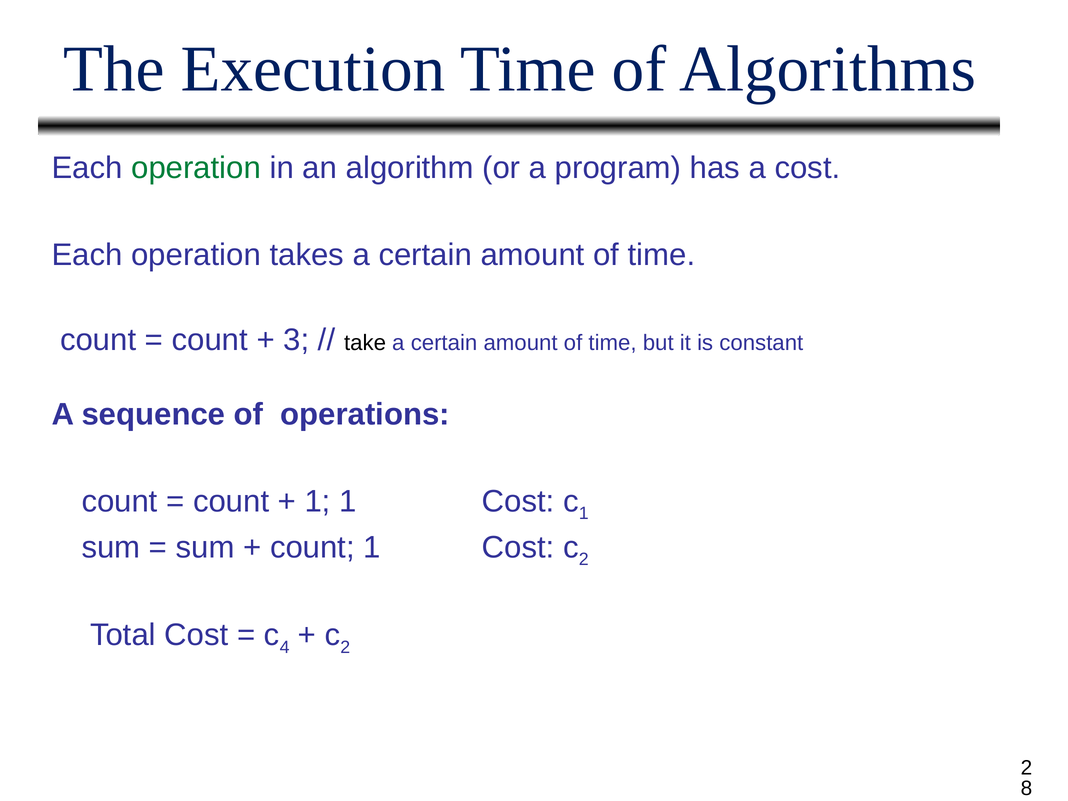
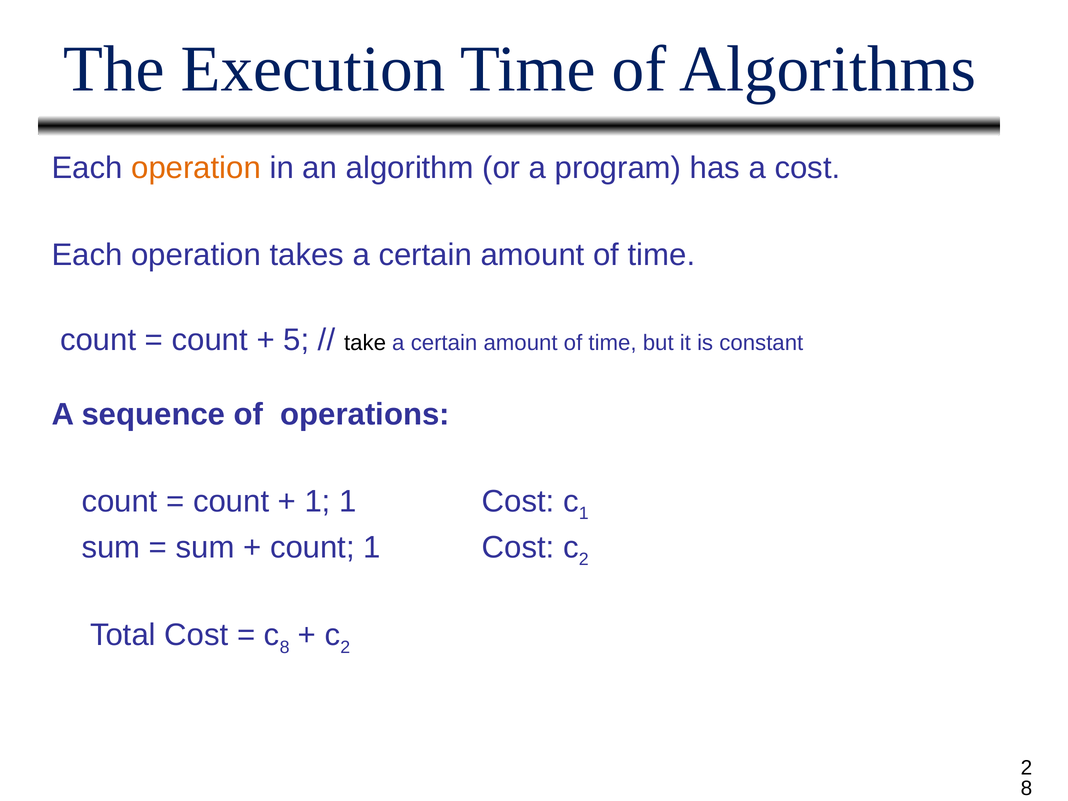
operation at (196, 168) colour: green -> orange
3: 3 -> 5
4 at (285, 647): 4 -> 8
